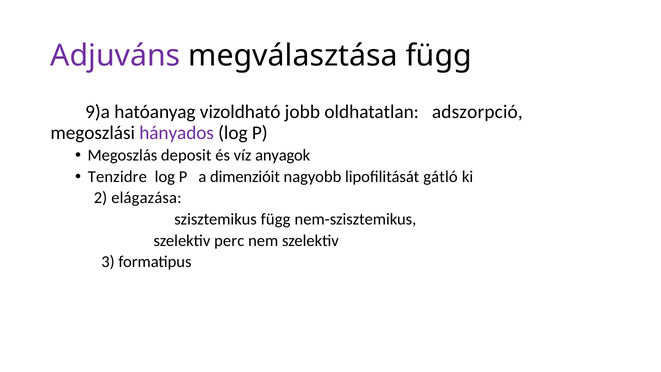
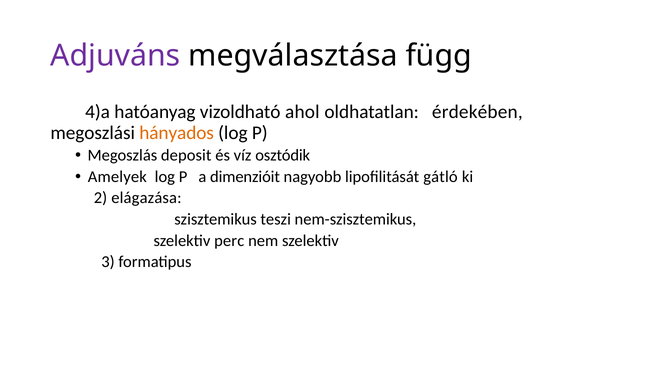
9)a: 9)a -> 4)a
jobb: jobb -> ahol
adszorpció: adszorpció -> érdekében
hányados colour: purple -> orange
anyagok: anyagok -> osztódik
Tenzidre: Tenzidre -> Amelyek
szisztemikus függ: függ -> teszi
